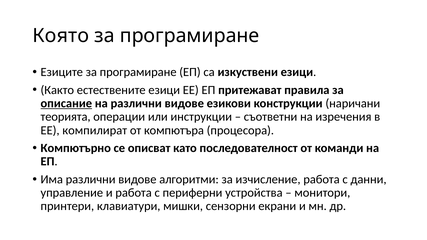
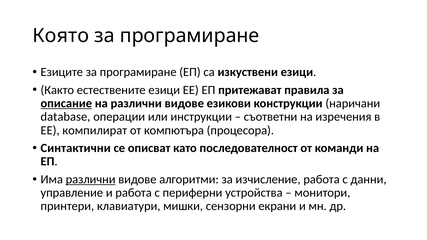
теорията: теорията -> database
Компютърно: Компютърно -> Синтактични
различни at (91, 180) underline: none -> present
